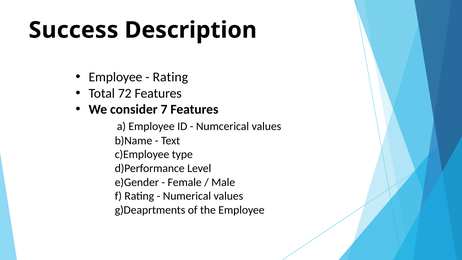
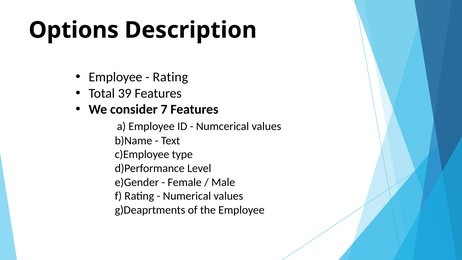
Success: Success -> Options
72: 72 -> 39
